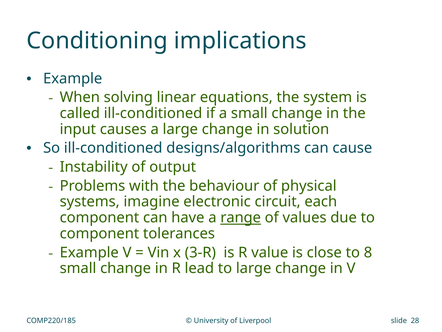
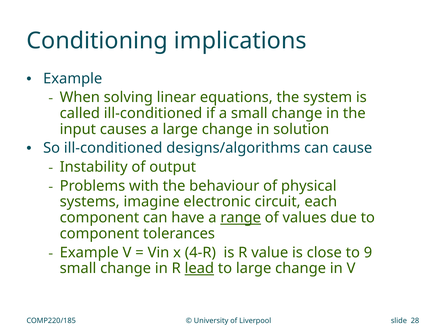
3-R: 3-R -> 4-R
8: 8 -> 9
lead underline: none -> present
